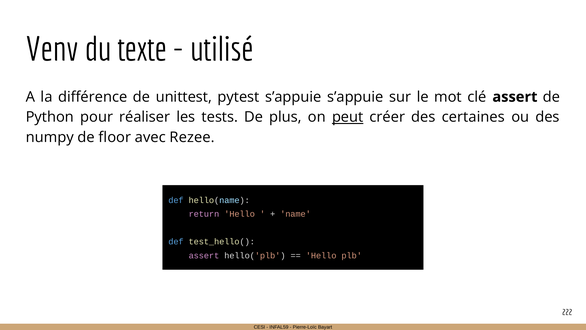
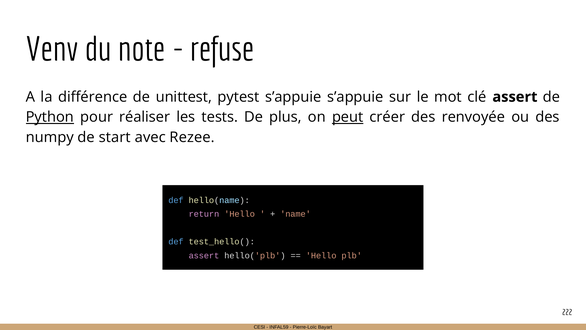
texte: texte -> note
utilisé: utilisé -> refuse
Python underline: none -> present
certaines: certaines -> renvoyée
floor: floor -> start
